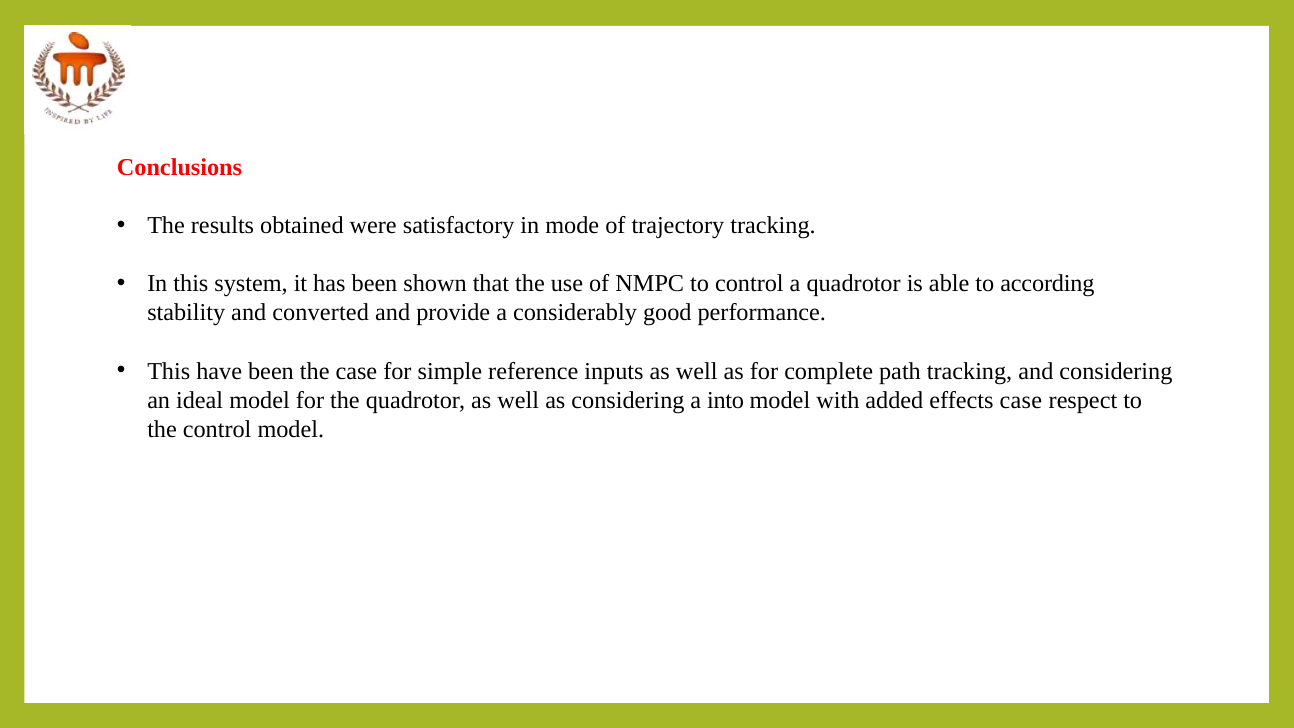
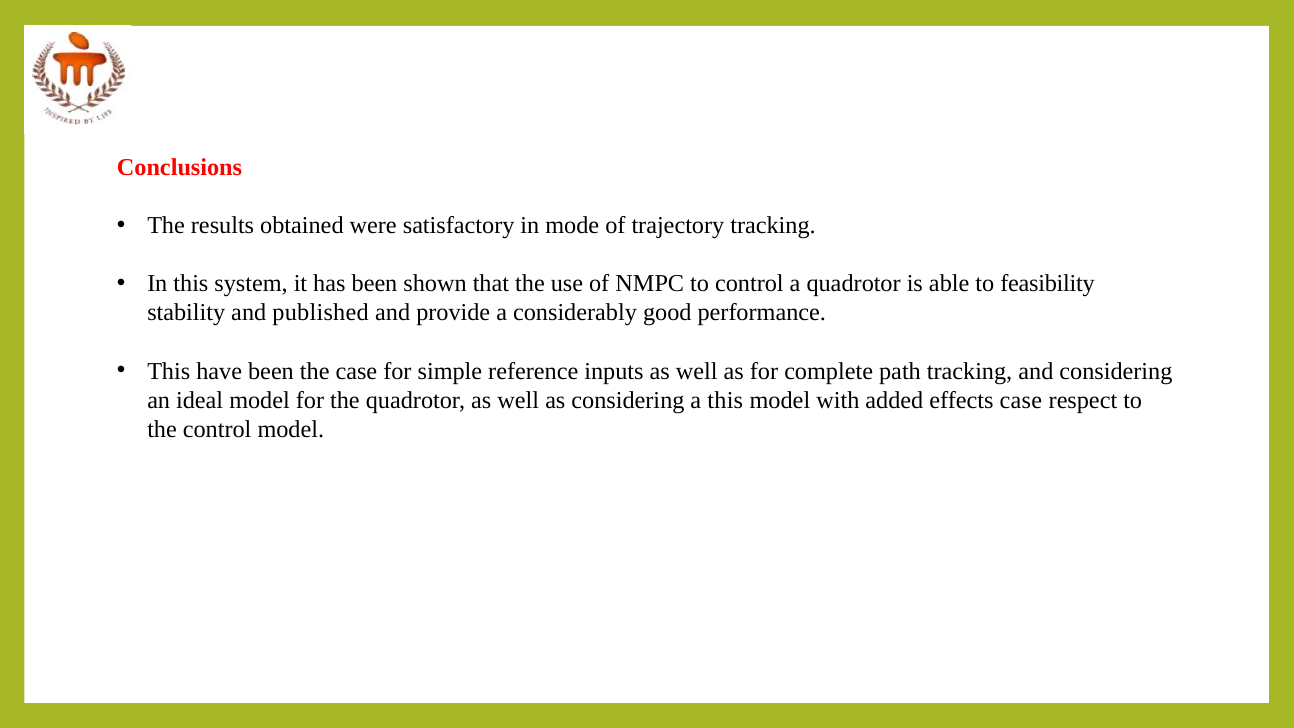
according: according -> feasibility
converted: converted -> published
a into: into -> this
